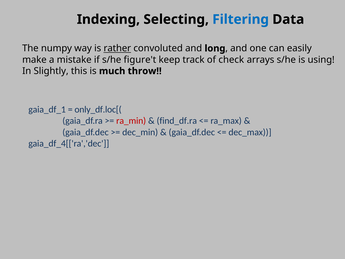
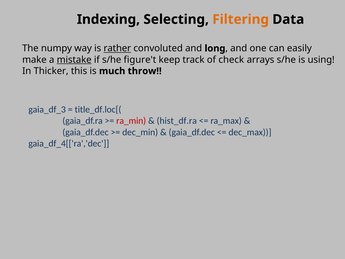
Filtering colour: blue -> orange
mistake underline: none -> present
Slightly: Slightly -> Thicker
gaia_df_1: gaia_df_1 -> gaia_df_3
only_df.loc[(: only_df.loc[( -> title_df.loc[(
find_df.ra: find_df.ra -> hist_df.ra
